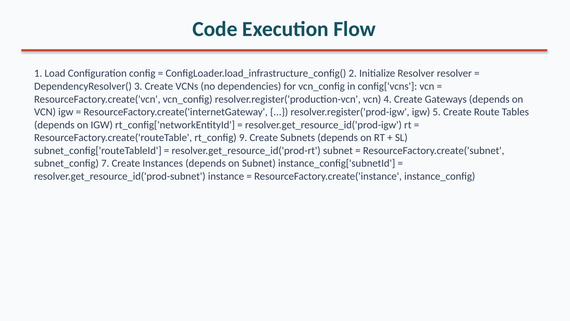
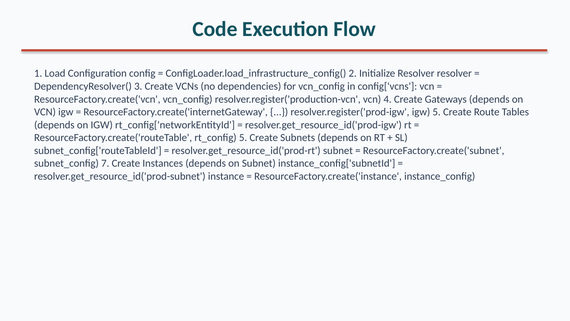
rt_config 9: 9 -> 5
